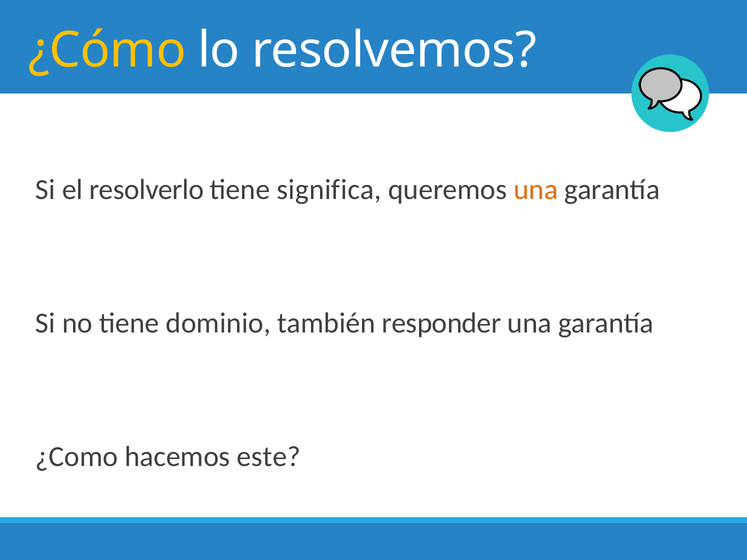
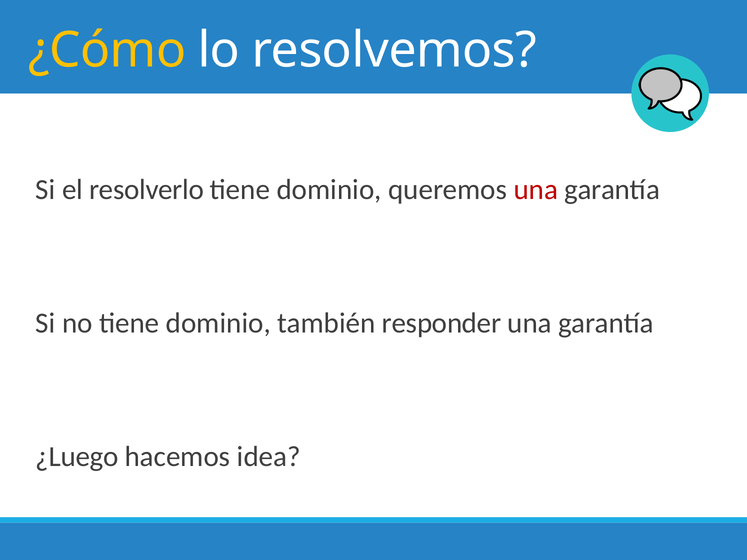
significa at (329, 190): significa -> dominio
una at (536, 190) colour: orange -> red
¿Como: ¿Como -> ¿Luego
este: este -> idea
